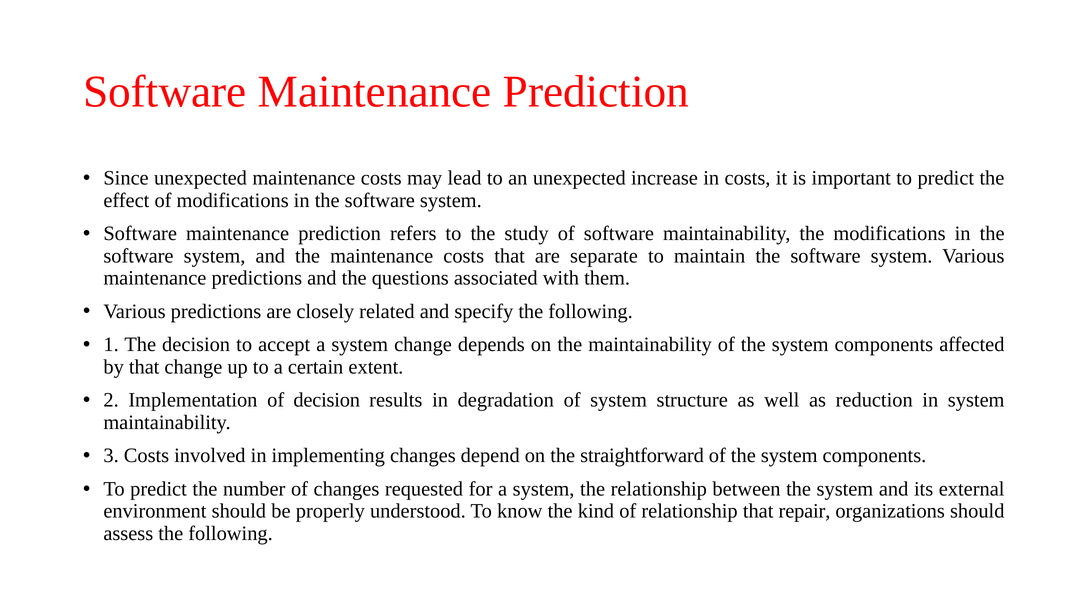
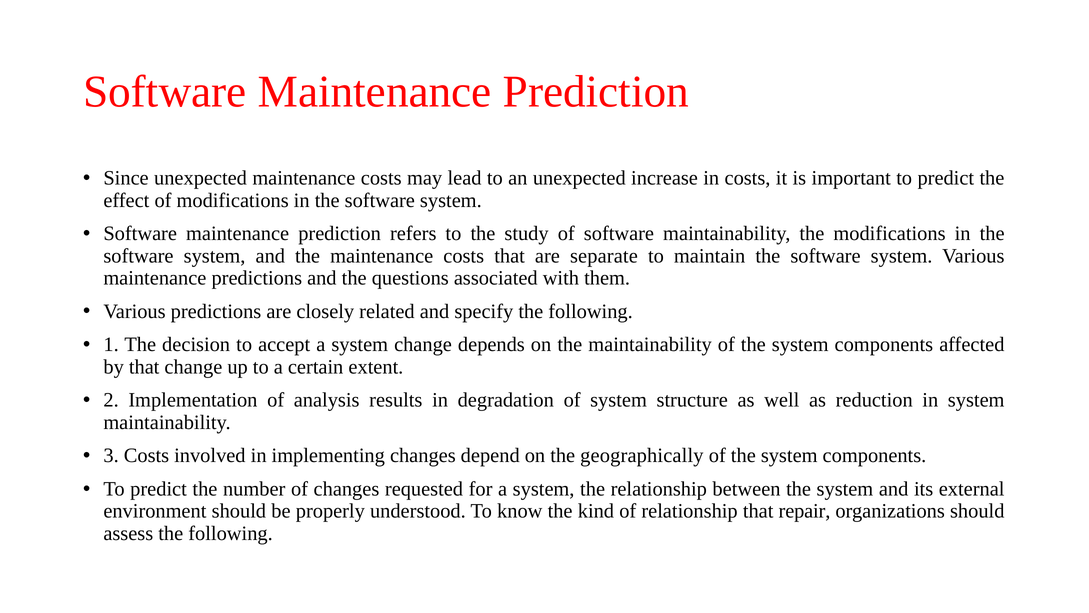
of decision: decision -> analysis
straightforward: straightforward -> geographically
